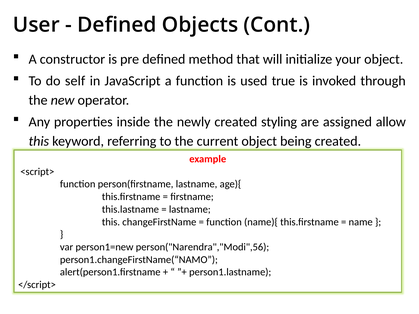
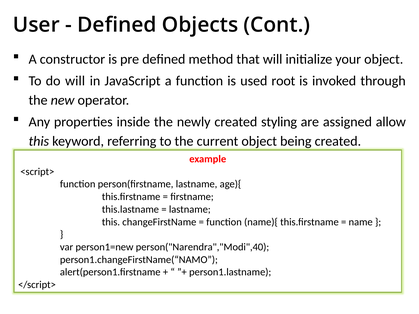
do self: self -> will
true: true -> root
person("Narendra","Modi",56: person("Narendra","Modi",56 -> person("Narendra","Modi",40
